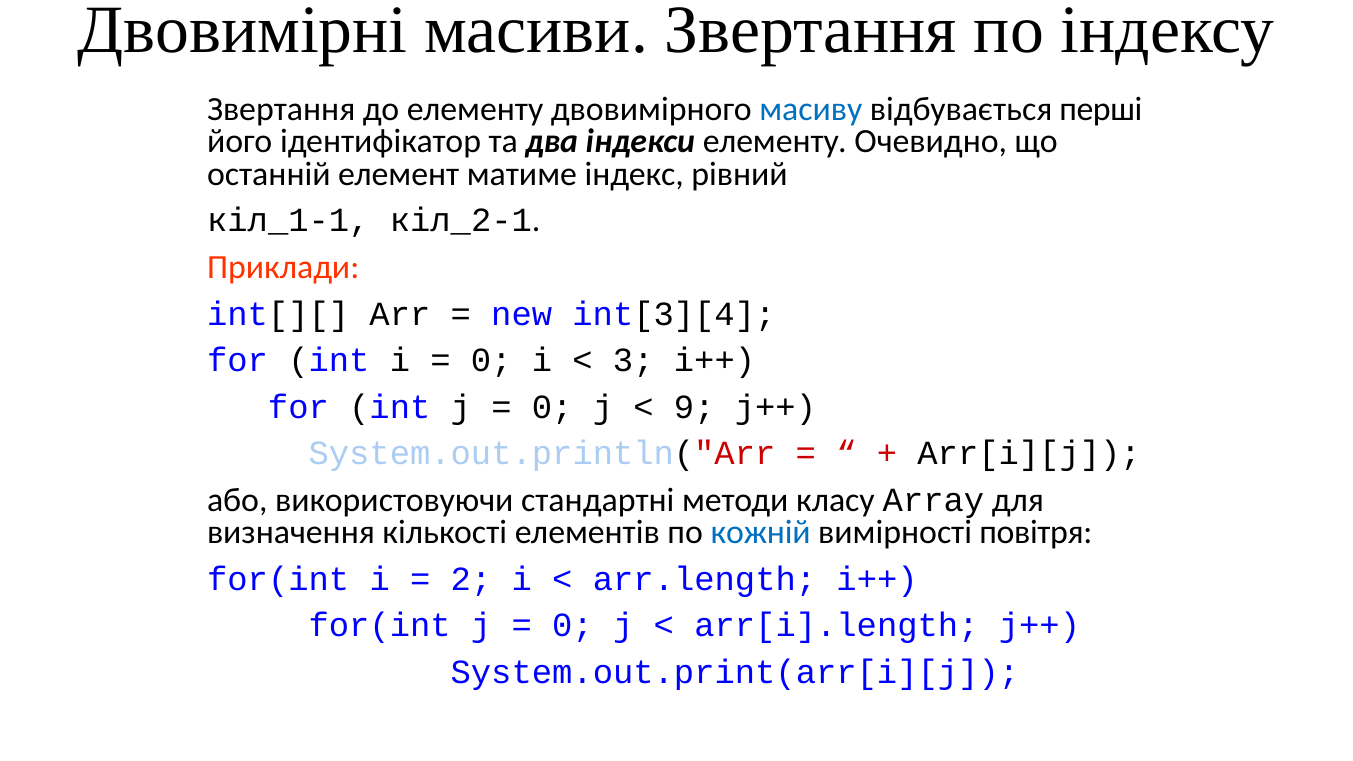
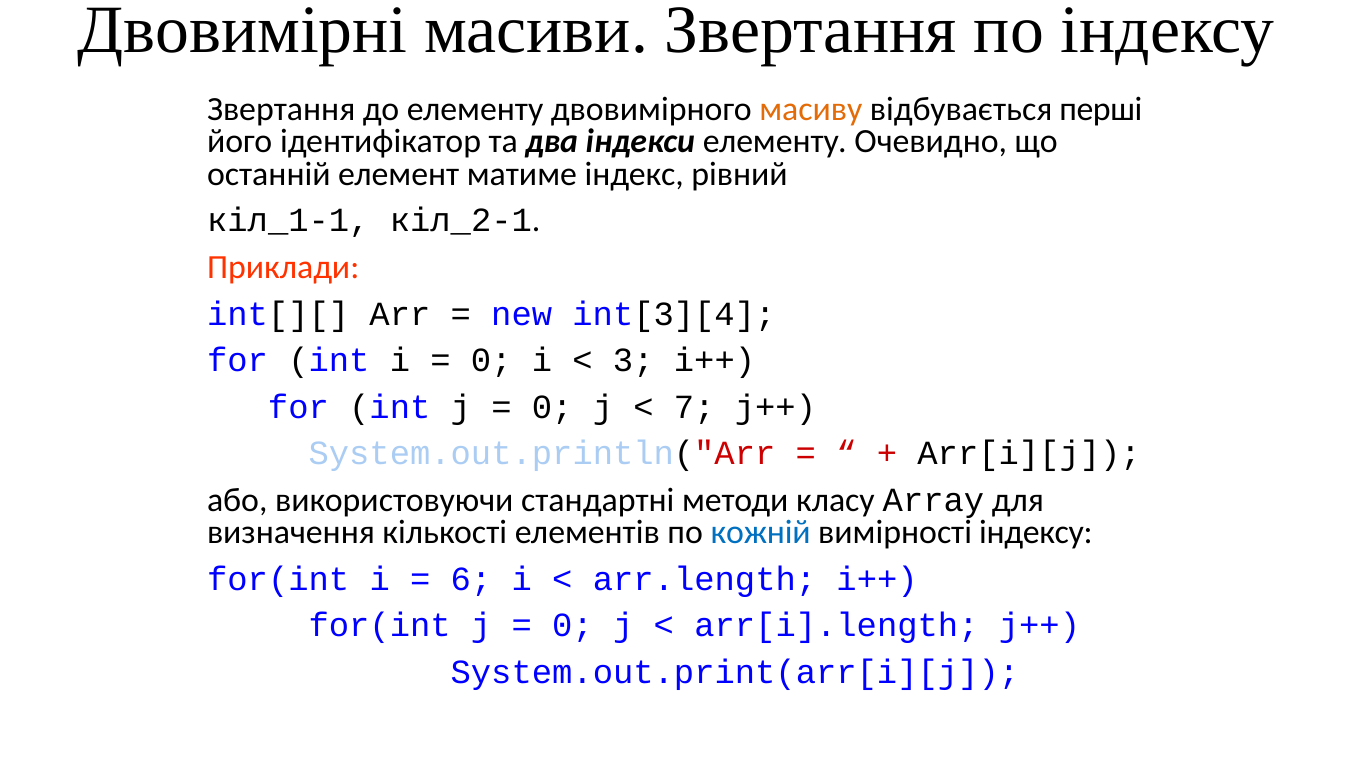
масиву colour: blue -> orange
9: 9 -> 7
вимірності повітря: повітря -> індексу
2: 2 -> 6
